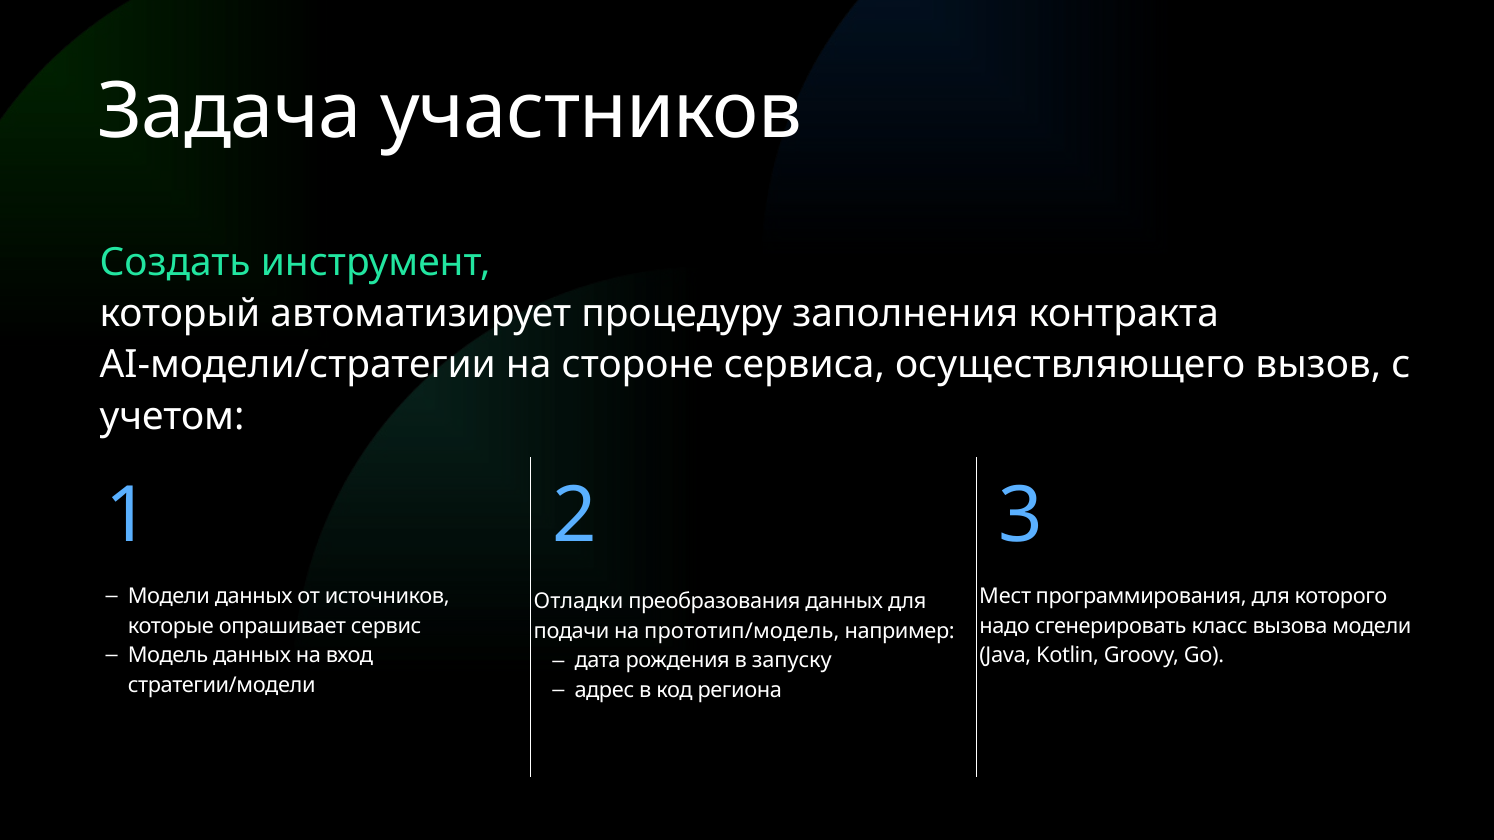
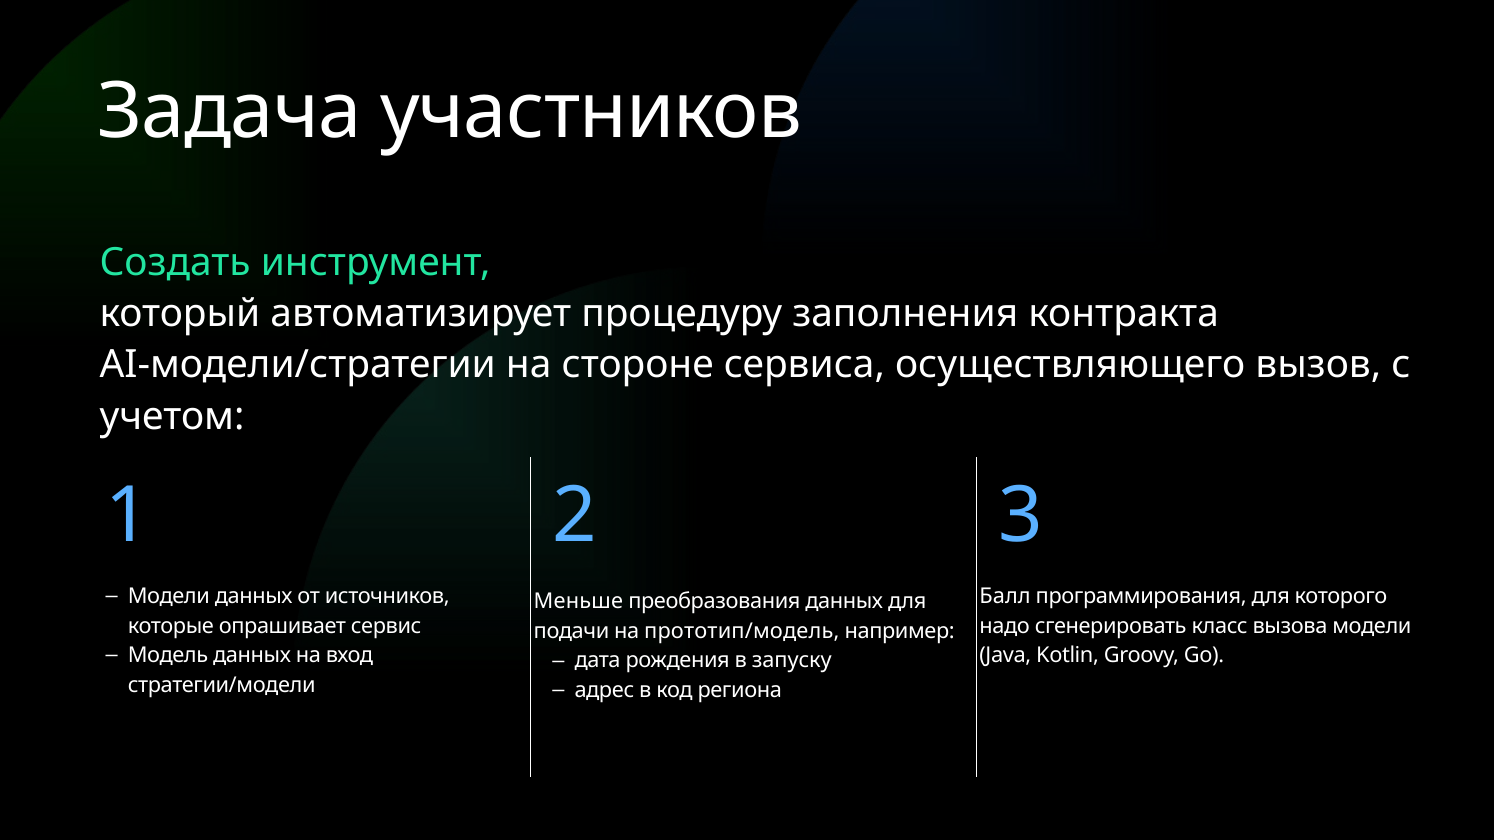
Мест: Мест -> Балл
Отладки: Отладки -> Меньше
